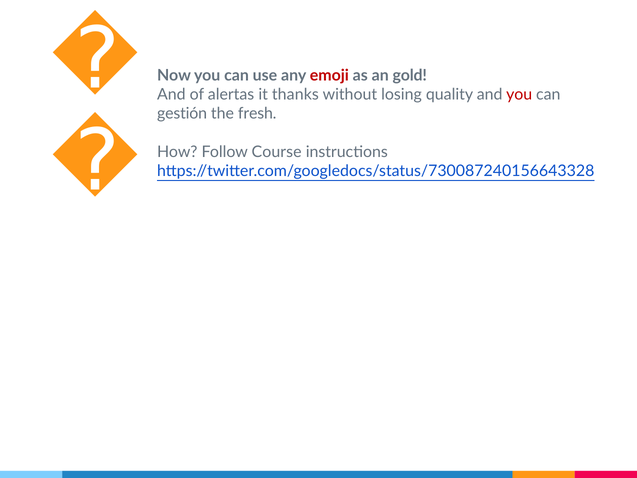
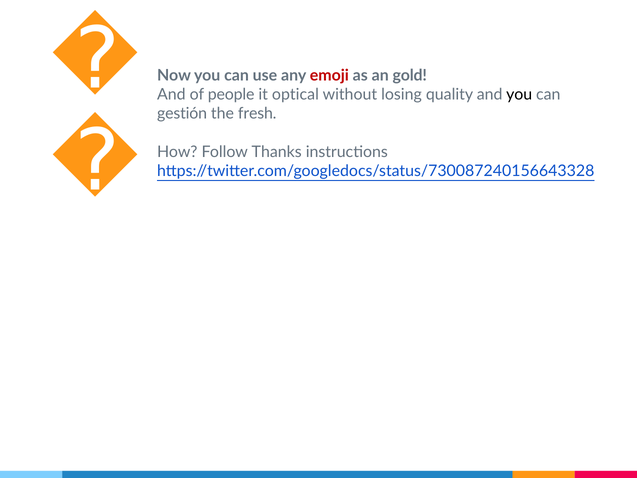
alertas: alertas -> people
thanks: thanks -> optical
you at (519, 95) colour: red -> black
Course: Course -> Thanks
